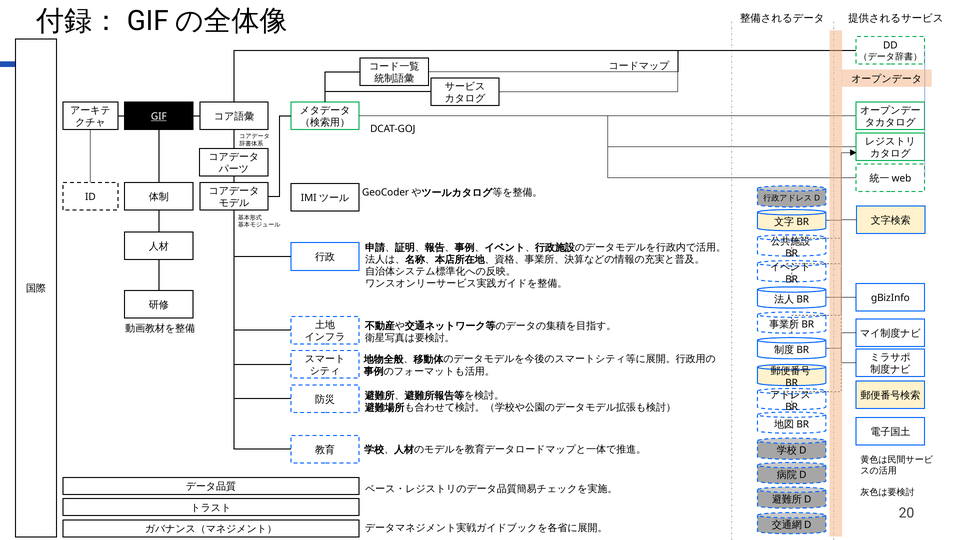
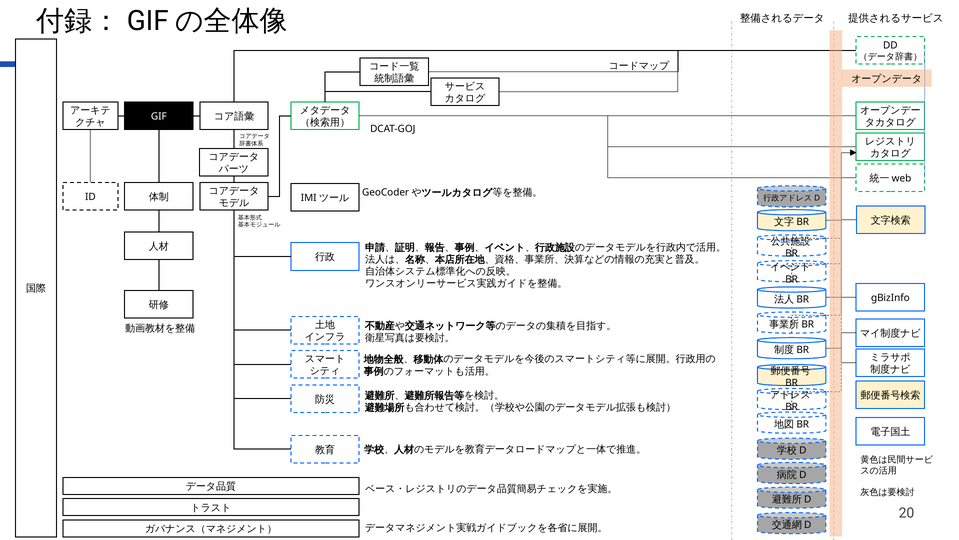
GIF underline: present -> none
